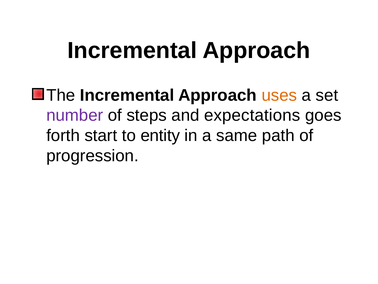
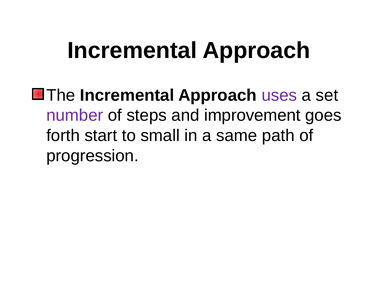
uses colour: orange -> purple
expectations: expectations -> improvement
entity: entity -> small
